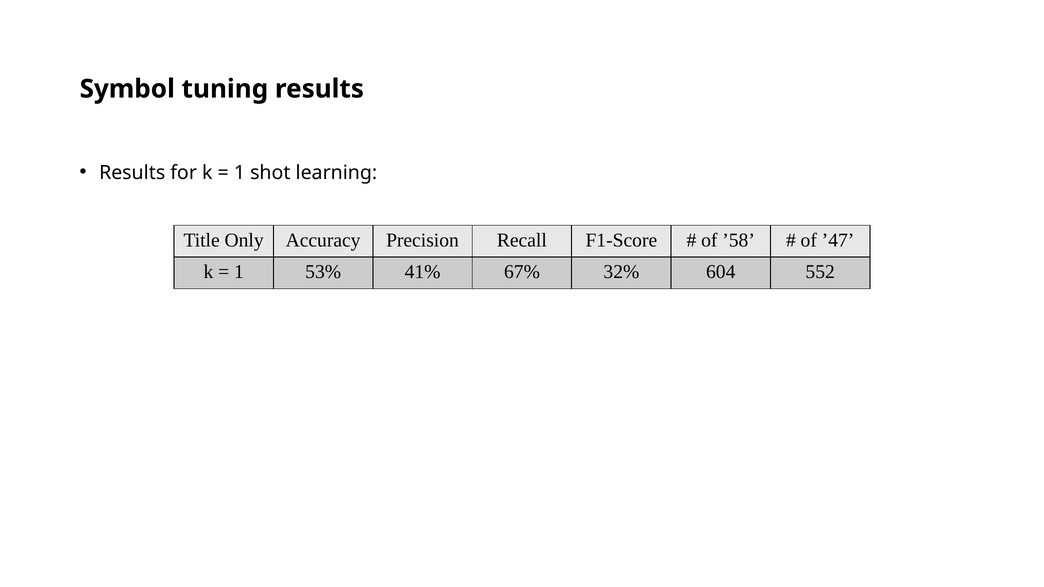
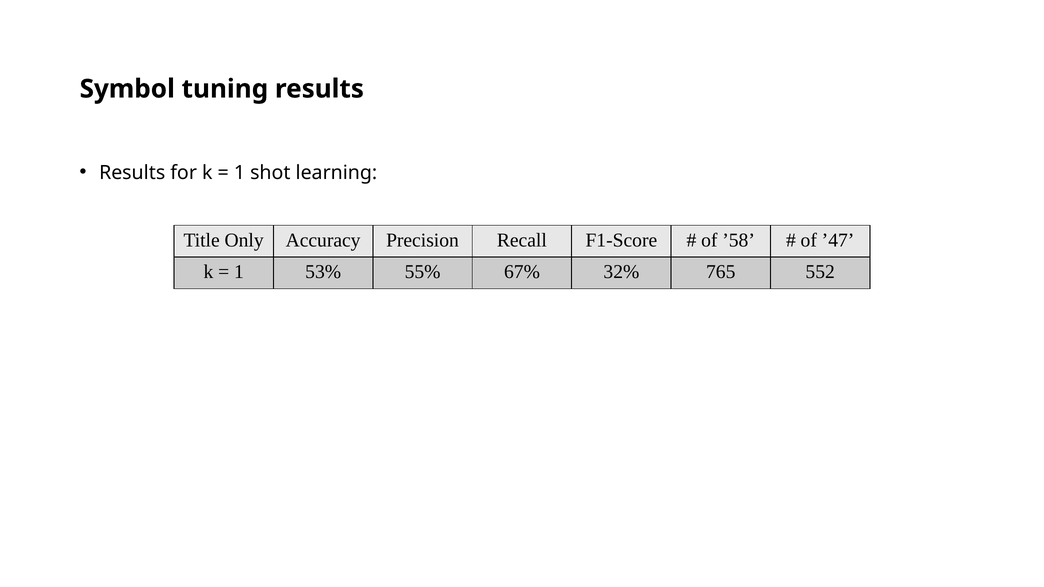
41%: 41% -> 55%
604: 604 -> 765
